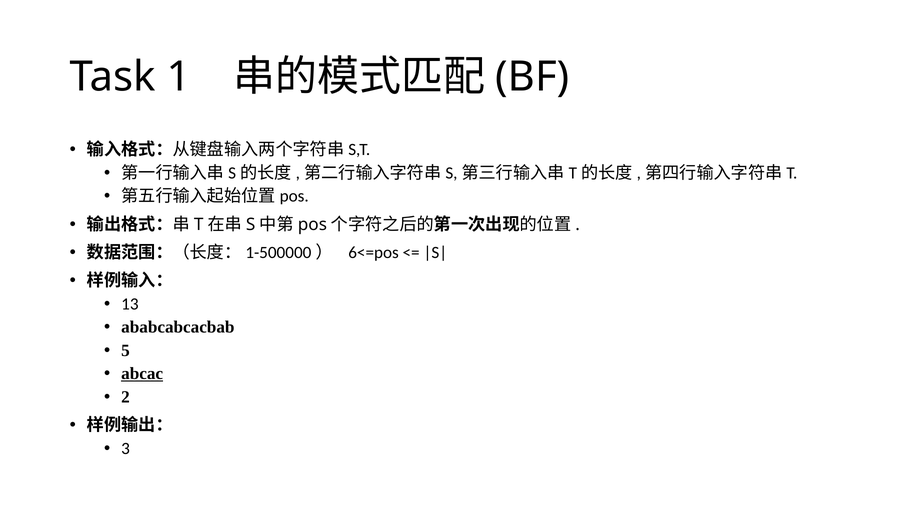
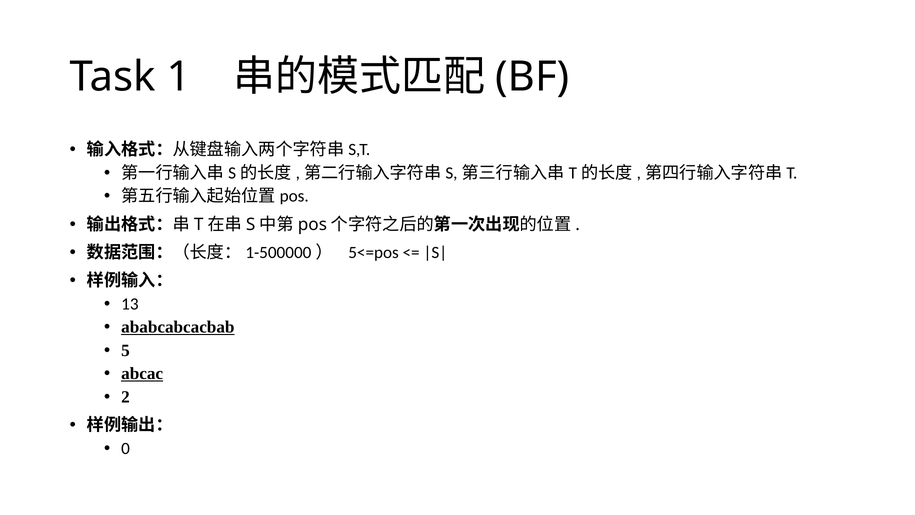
6<=pos: 6<=pos -> 5<=pos
ababcabcacbab underline: none -> present
3: 3 -> 0
